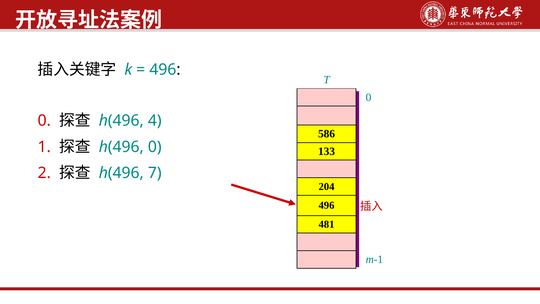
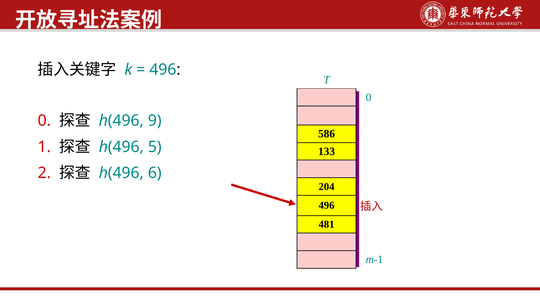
4: 4 -> 9
h(496 0: 0 -> 5
7: 7 -> 6
